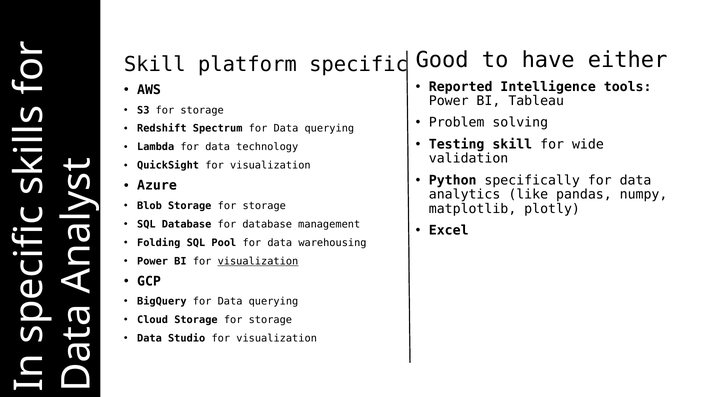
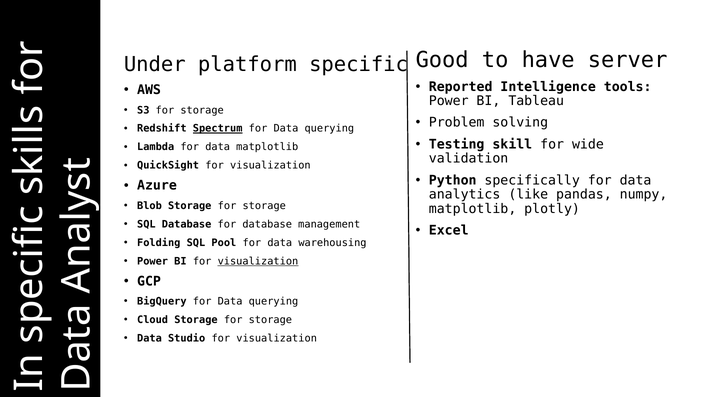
either: either -> server
Skill at (155, 64): Skill -> Under
Spectrum underline: none -> present
data technology: technology -> matplotlib
